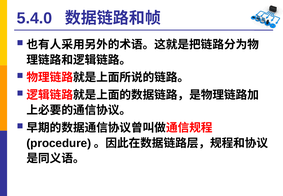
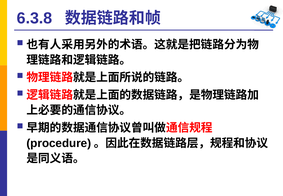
5.4.0: 5.4.0 -> 6.3.8
